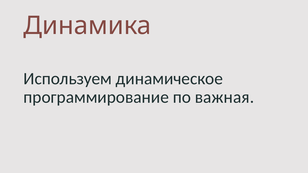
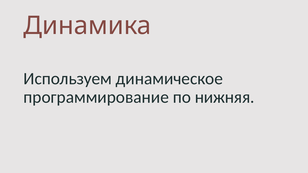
важная: важная -> нижняя
